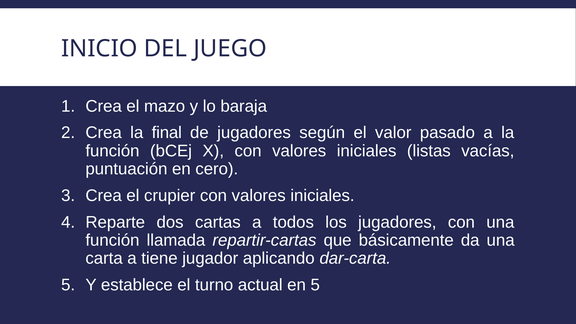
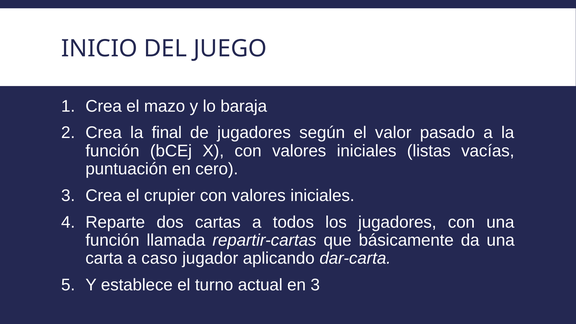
tiene: tiene -> caso
en 5: 5 -> 3
